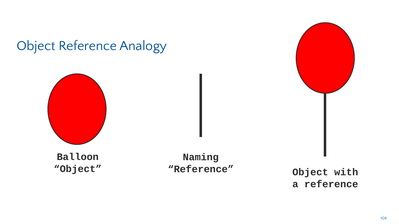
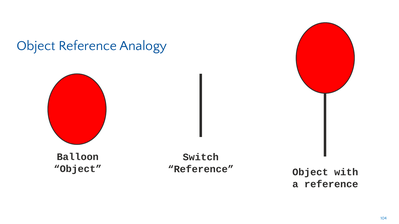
Naming: Naming -> Switch
